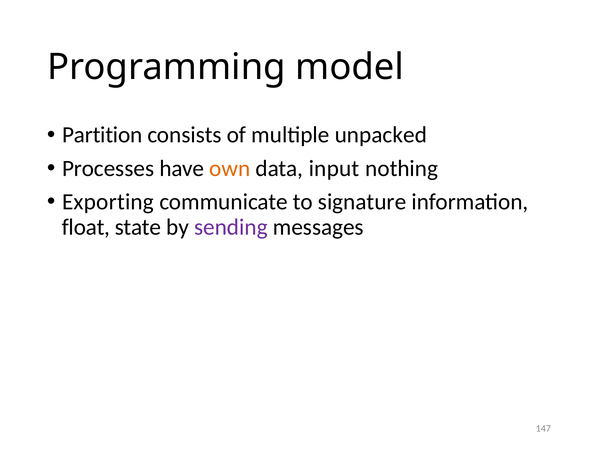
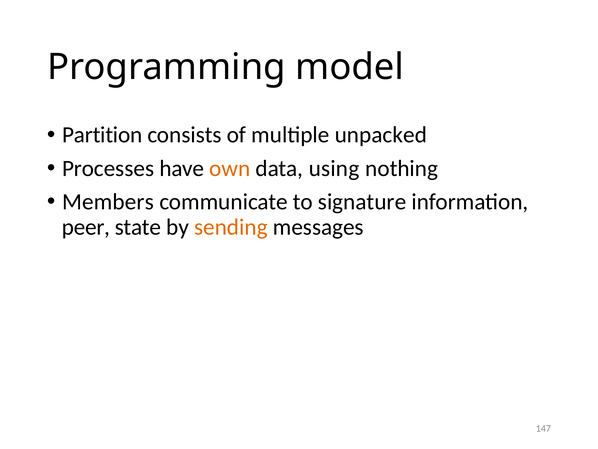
input: input -> using
Exporting: Exporting -> Members
float: float -> peer
sending colour: purple -> orange
